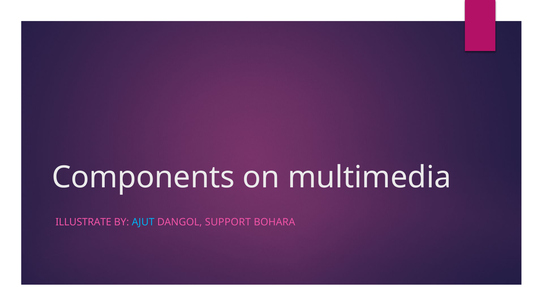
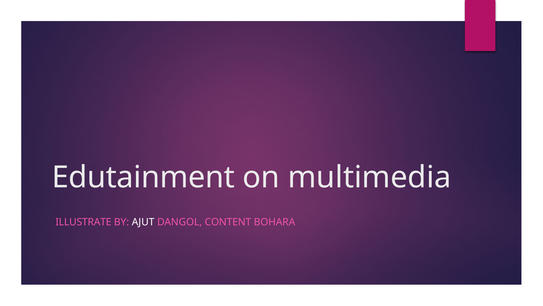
Components: Components -> Edutainment
AJUT colour: light blue -> white
SUPPORT: SUPPORT -> CONTENT
